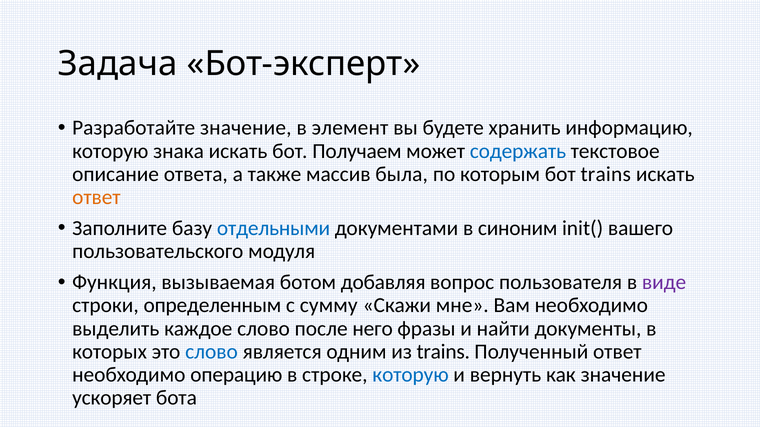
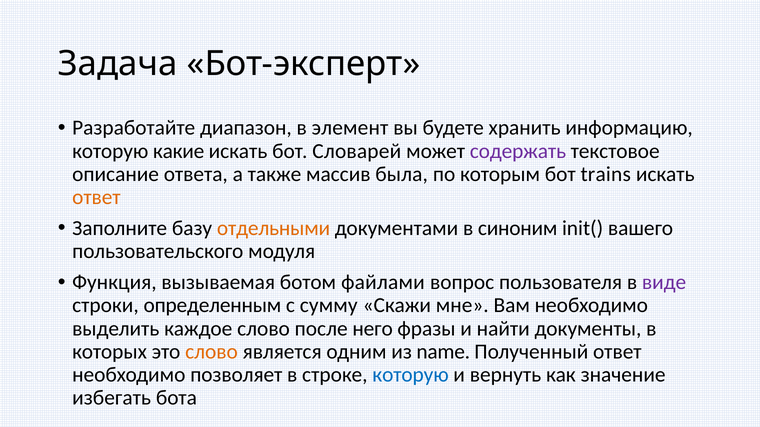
Разработайте значение: значение -> диапазон
знака: знака -> какие
Получаем: Получаем -> Словарей
содержать colour: blue -> purple
отдельными colour: blue -> orange
добавляя: добавляя -> файлами
слово at (211, 352) colour: blue -> orange
из trains: trains -> name
операцию: операцию -> позволяет
ускоряет: ускоряет -> избегать
